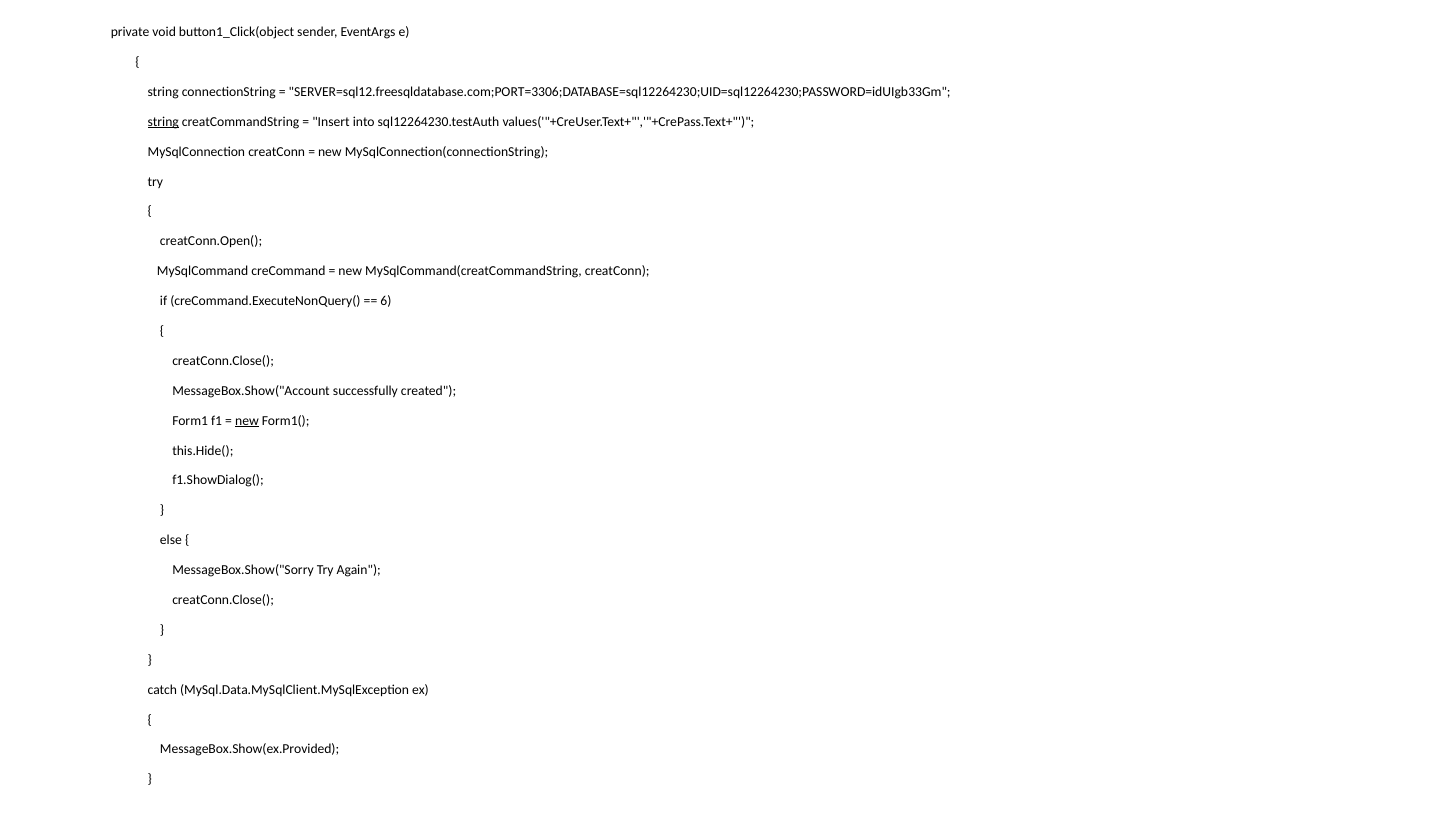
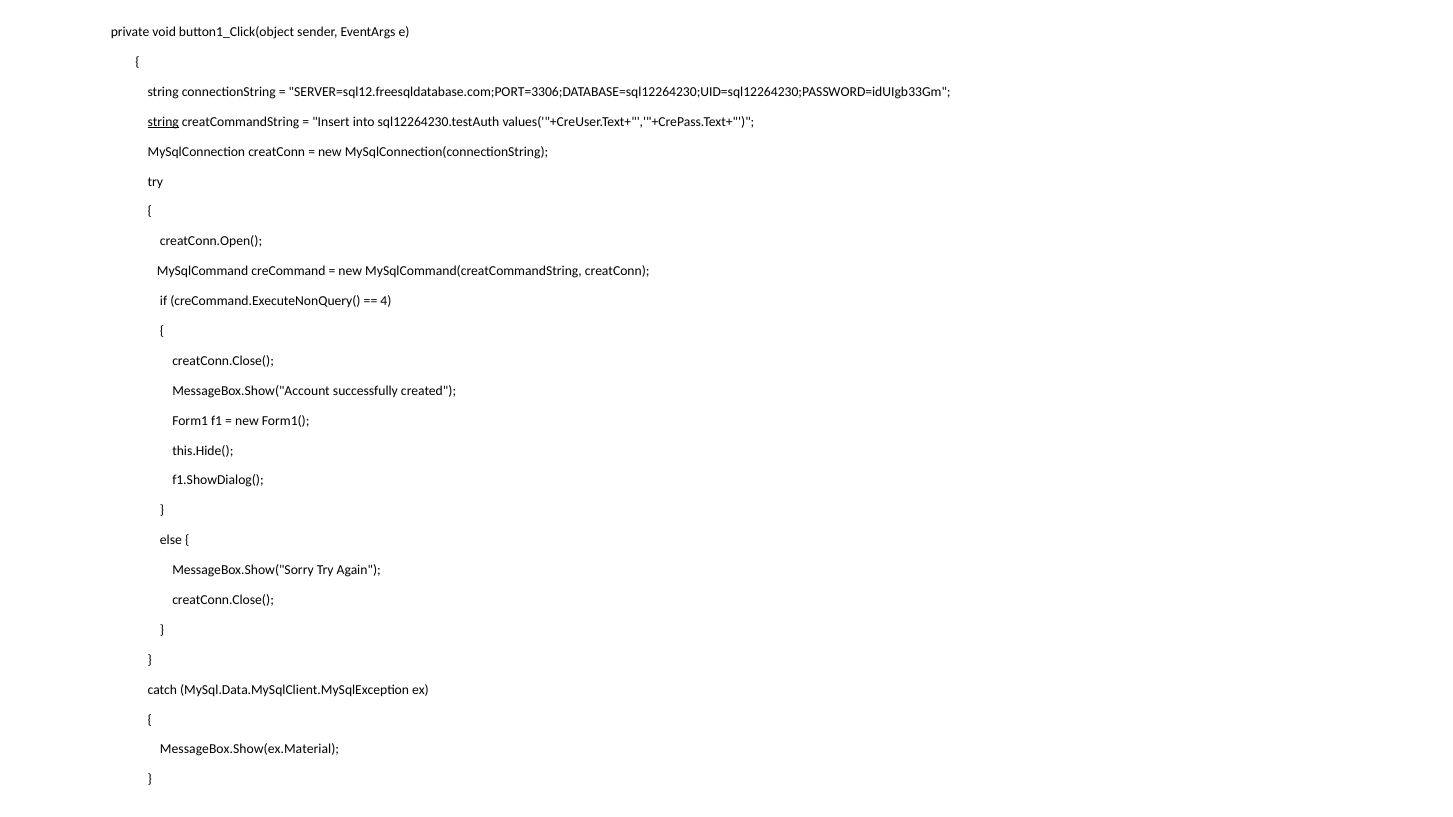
6: 6 -> 4
new at (247, 421) underline: present -> none
MessageBox.Show(ex.Provided: MessageBox.Show(ex.Provided -> MessageBox.Show(ex.Material
